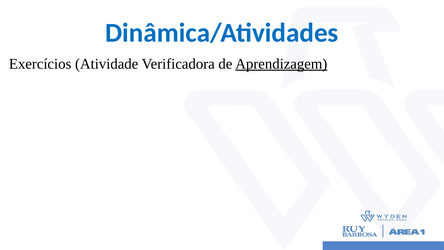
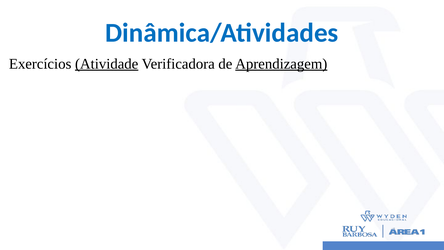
Atividade underline: none -> present
